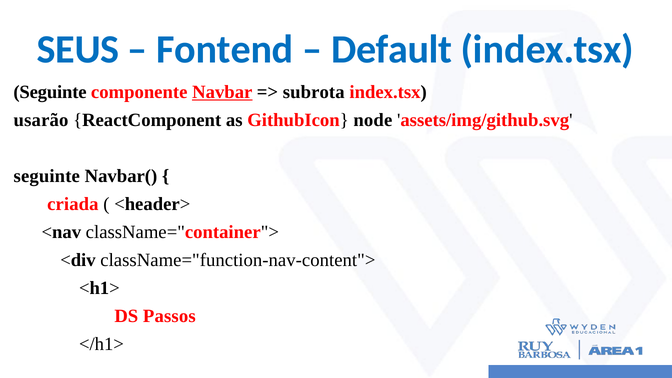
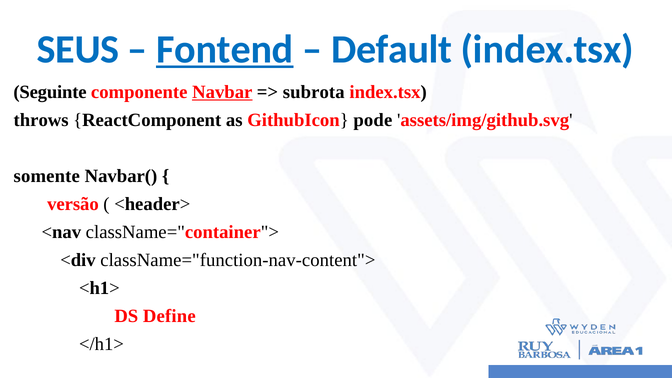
Fontend underline: none -> present
usarão: usarão -> throws
node: node -> pode
seguinte at (47, 176): seguinte -> somente
criada: criada -> versão
Passos: Passos -> Define
